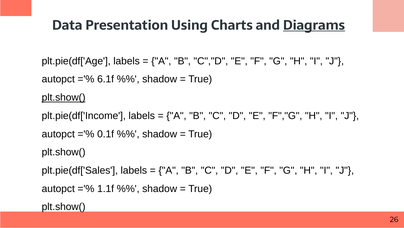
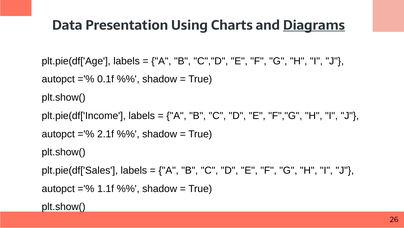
6.1f: 6.1f -> 0.1f
plt.show( at (64, 97) underline: present -> none
0.1f: 0.1f -> 2.1f
